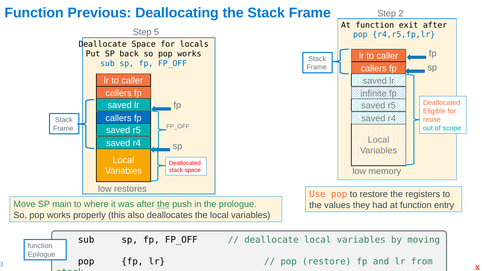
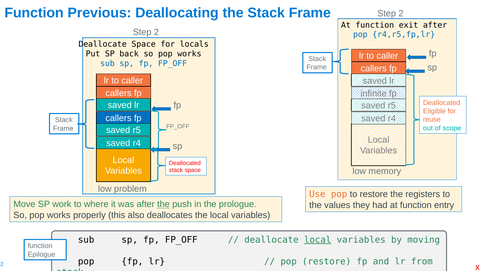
5 at (156, 32): 5 -> 2
restores: restores -> problem
main: main -> work
local at (318, 240) underline: none -> present
